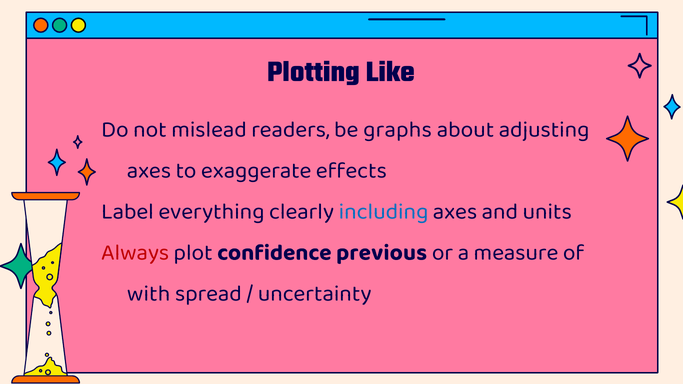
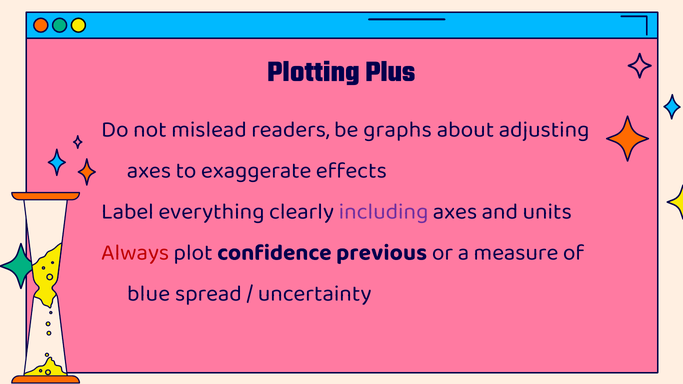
Like: Like -> Plus
including colour: blue -> purple
with: with -> blue
